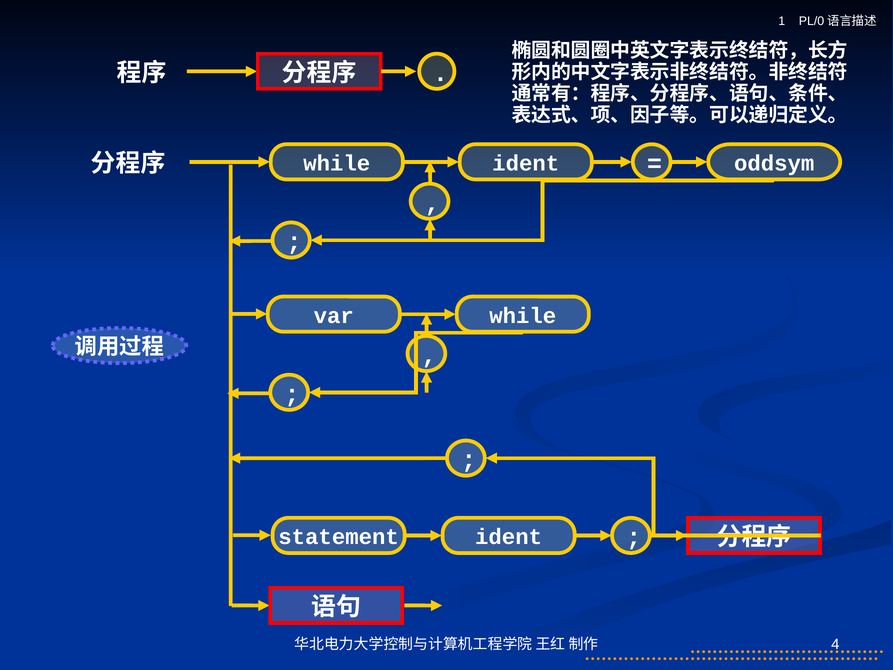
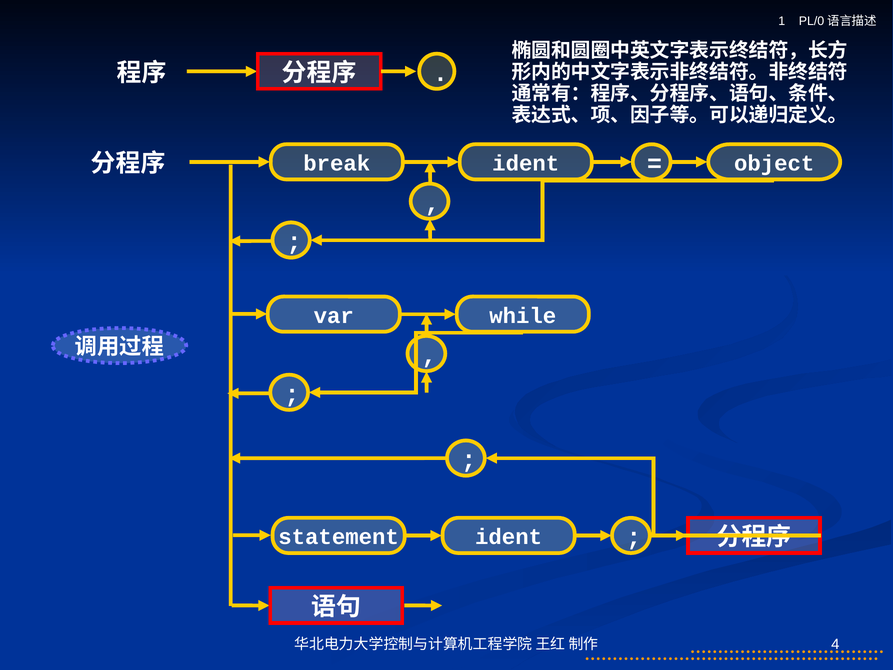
oddsym: oddsym -> object
while at (337, 163): while -> break
